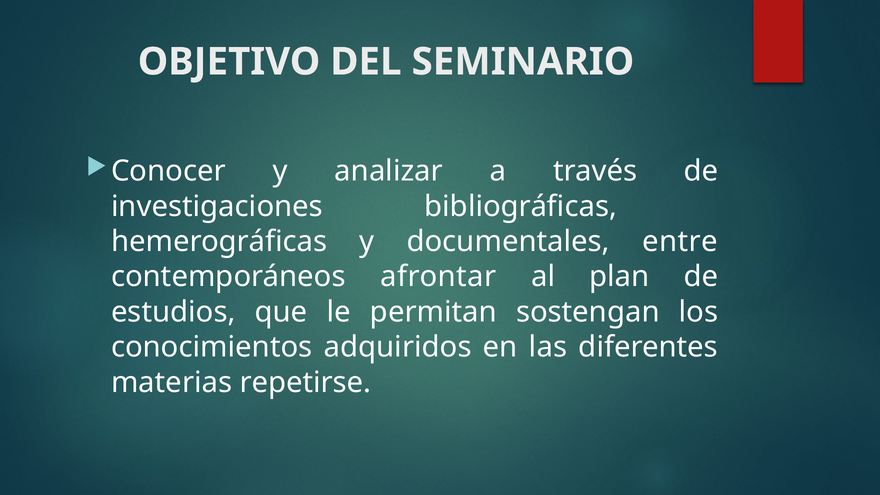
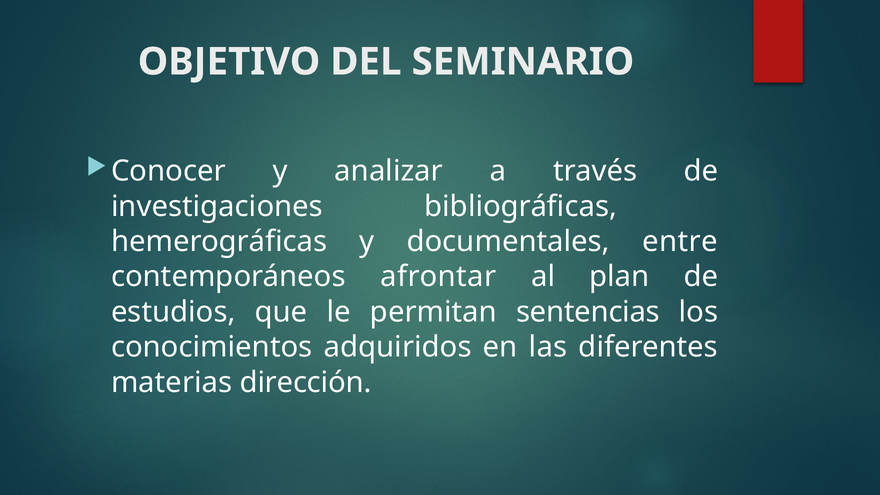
sostengan: sostengan -> sentencias
repetirse: repetirse -> dirección
